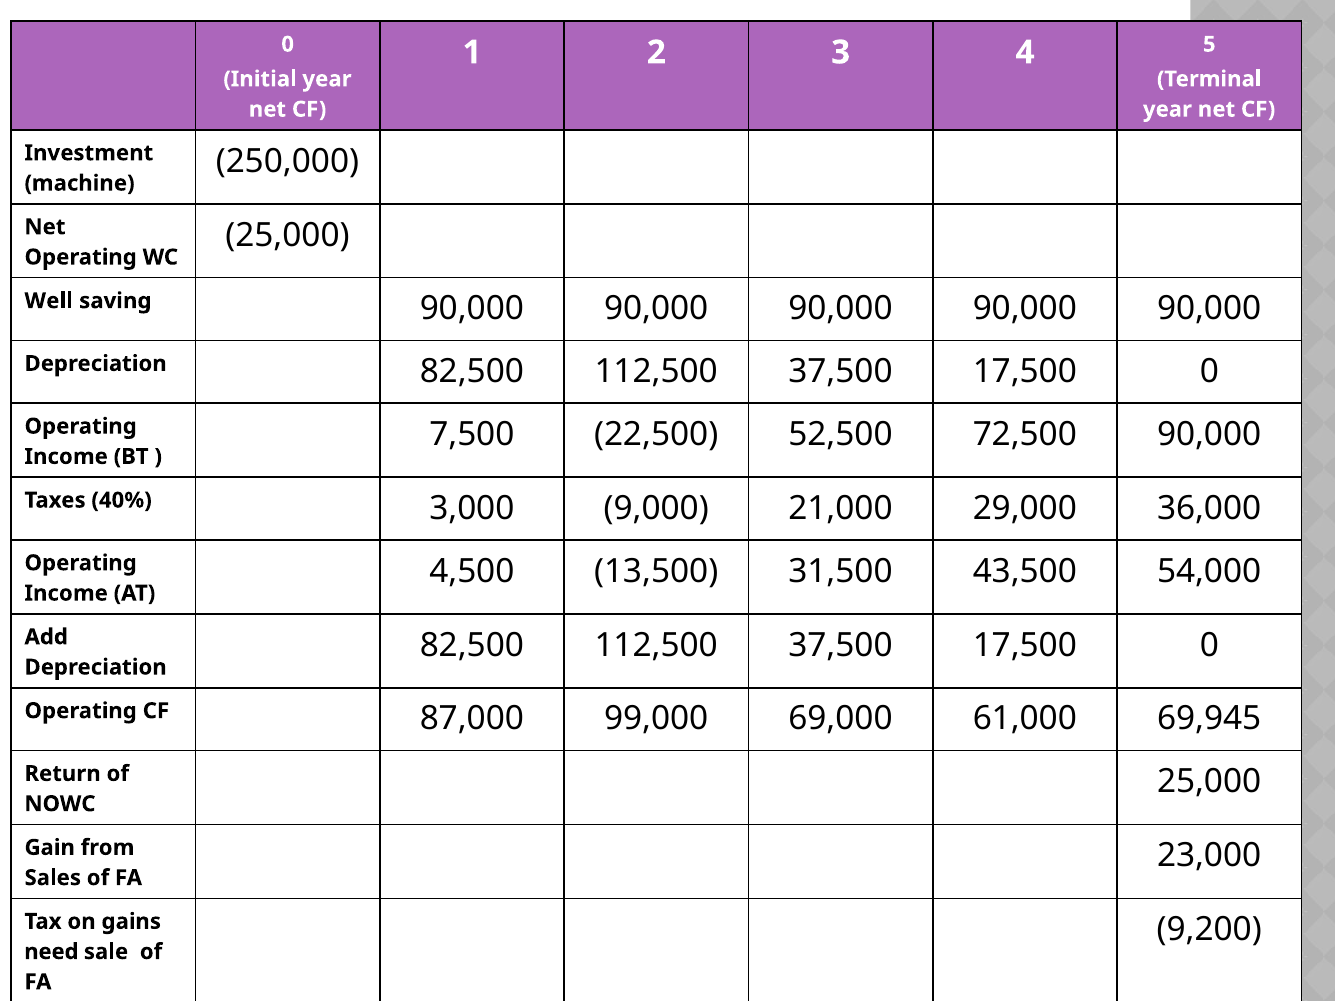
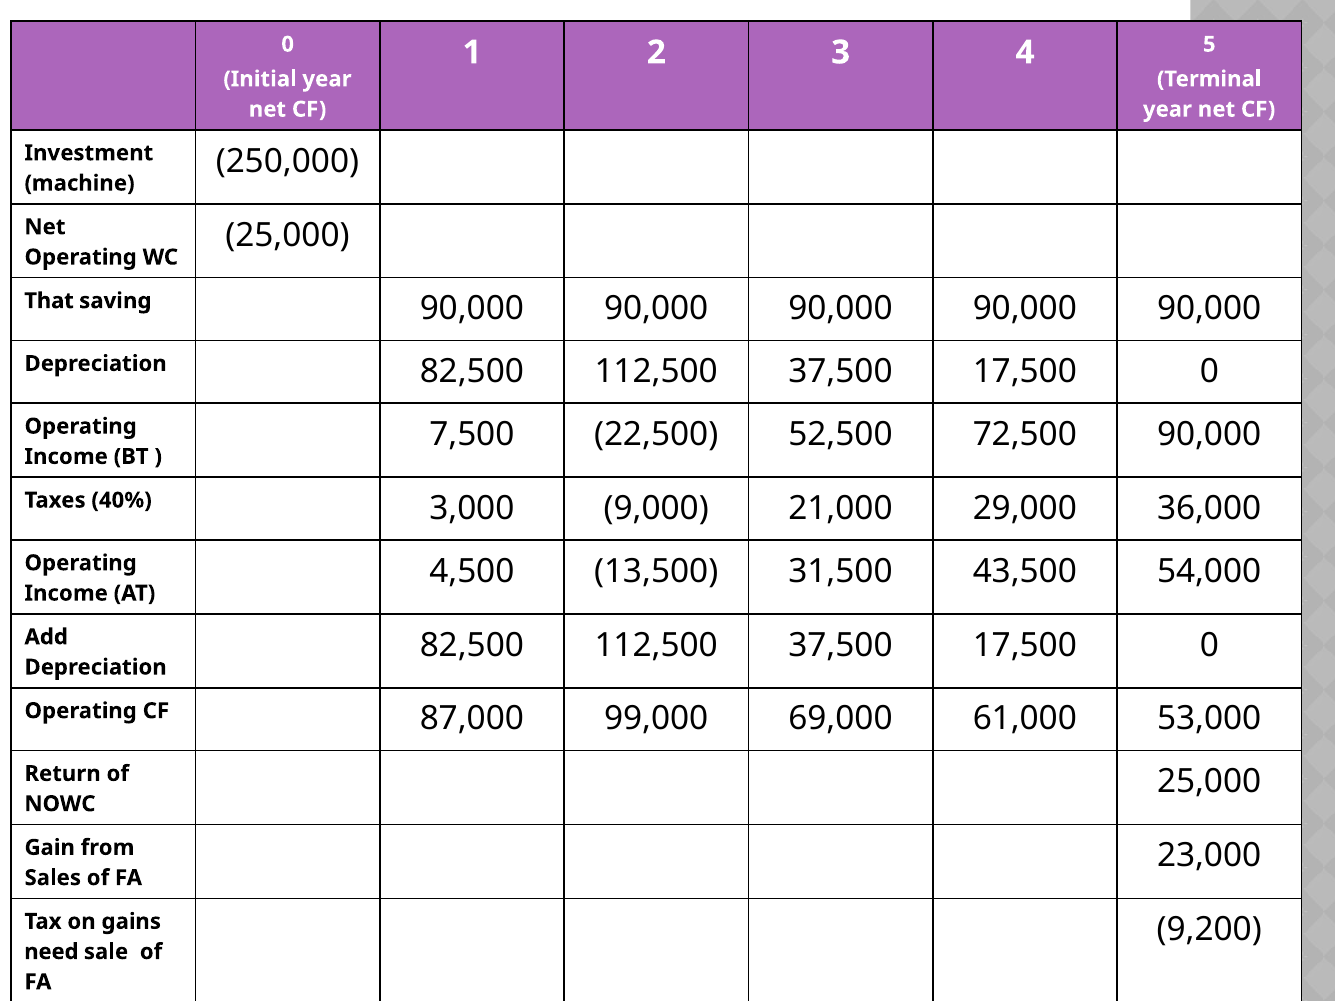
Well: Well -> That
69,945: 69,945 -> 53,000
